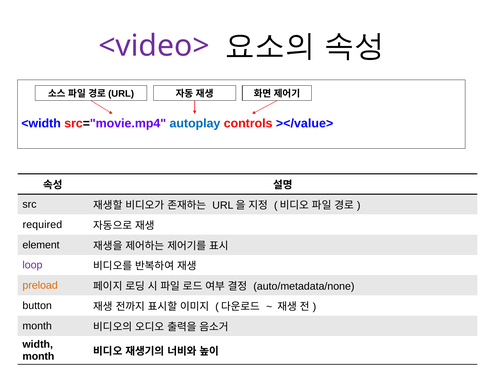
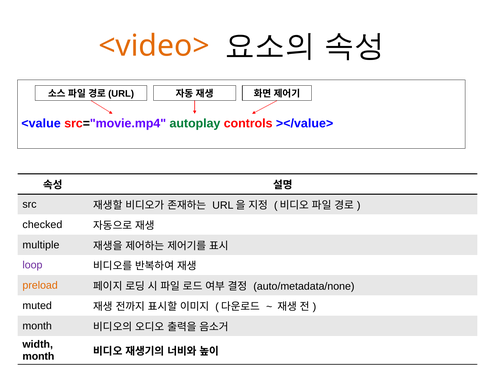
<video> colour: purple -> orange
<width: <width -> <value
autoplay colour: blue -> green
required: required -> checked
element: element -> multiple
button: button -> muted
